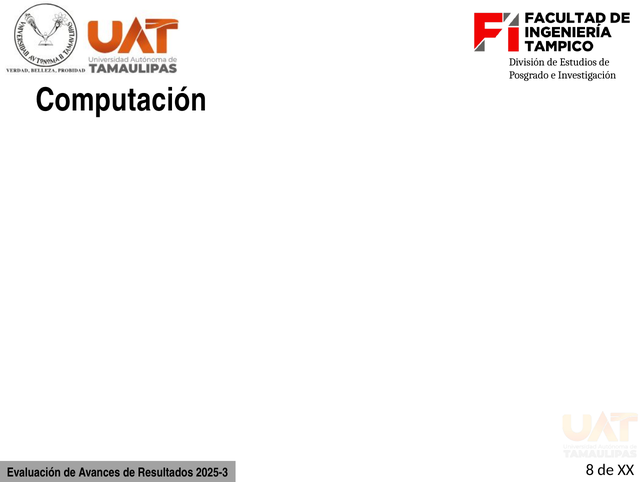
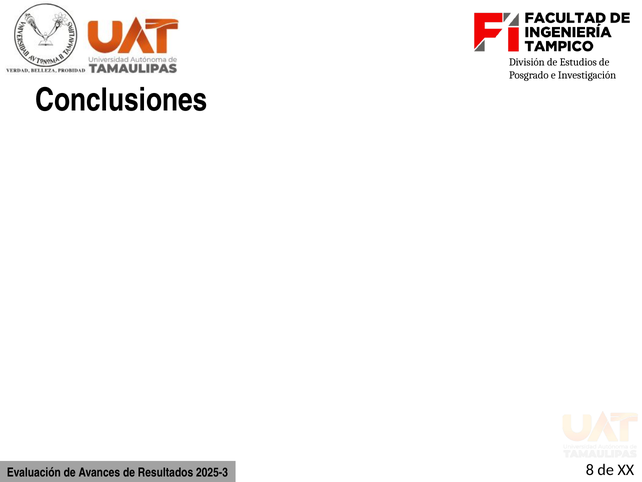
Computación: Computación -> Conclusiones
